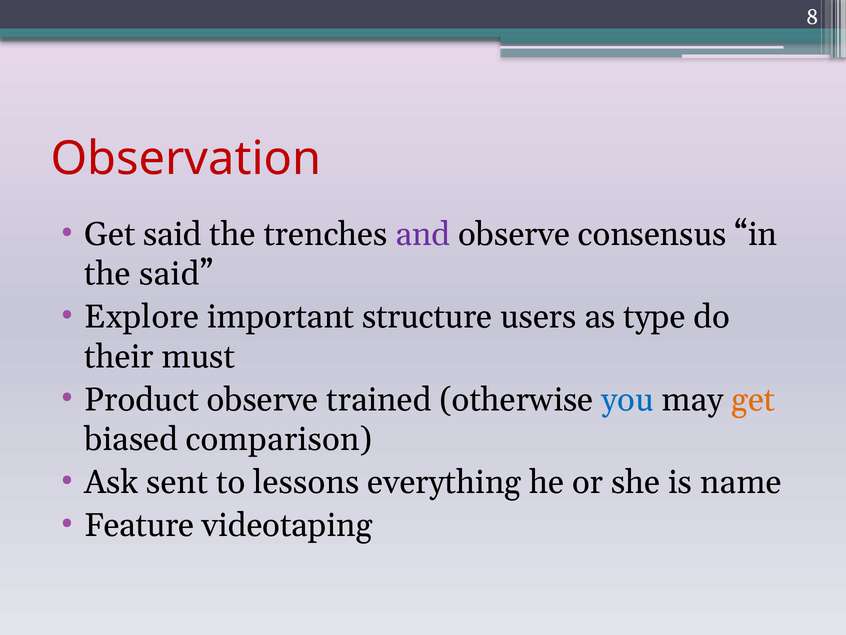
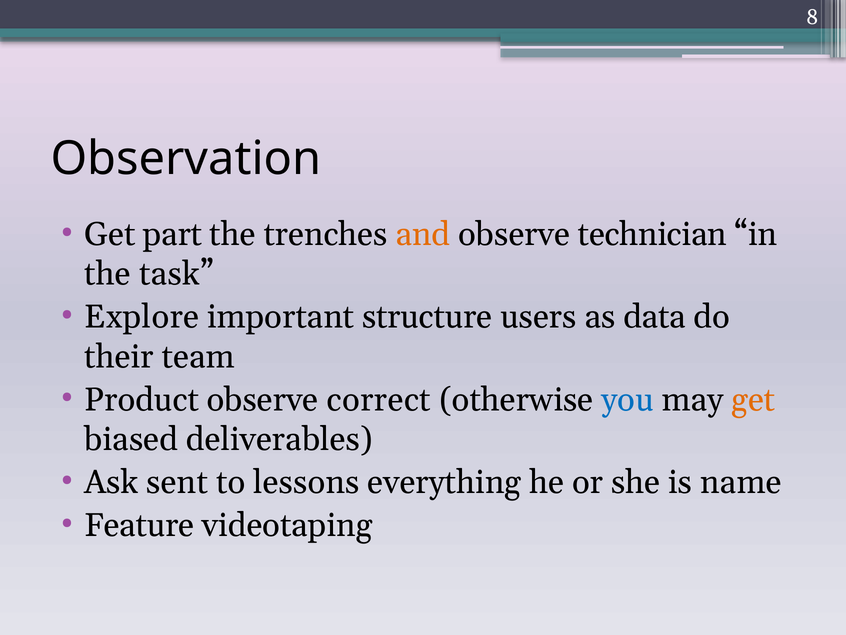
Observation colour: red -> black
Get said: said -> part
and colour: purple -> orange
consensus: consensus -> technician
the said: said -> task
type: type -> data
must: must -> team
trained: trained -> correct
comparison: comparison -> deliverables
